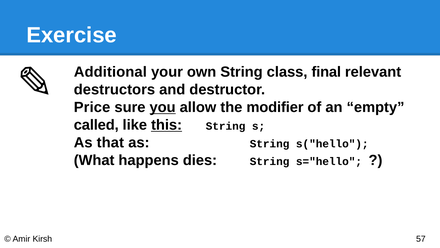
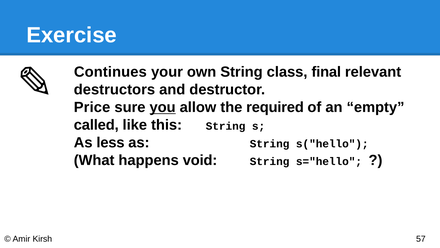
Additional: Additional -> Continues
modifier: modifier -> required
this underline: present -> none
that: that -> less
dies: dies -> void
